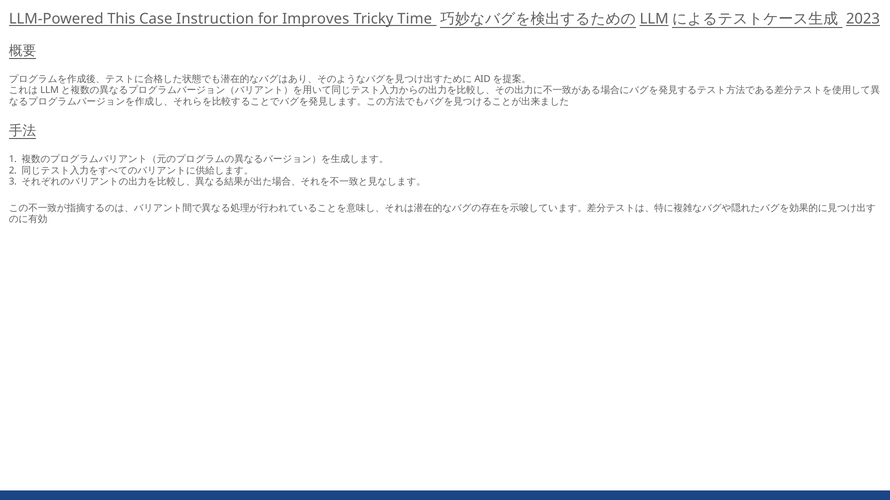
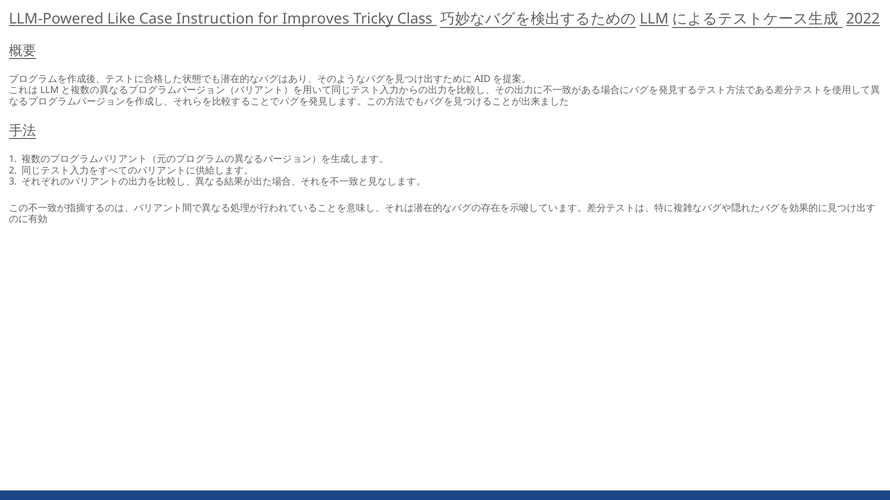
This: This -> Like
Time: Time -> Class
2023: 2023 -> 2022
